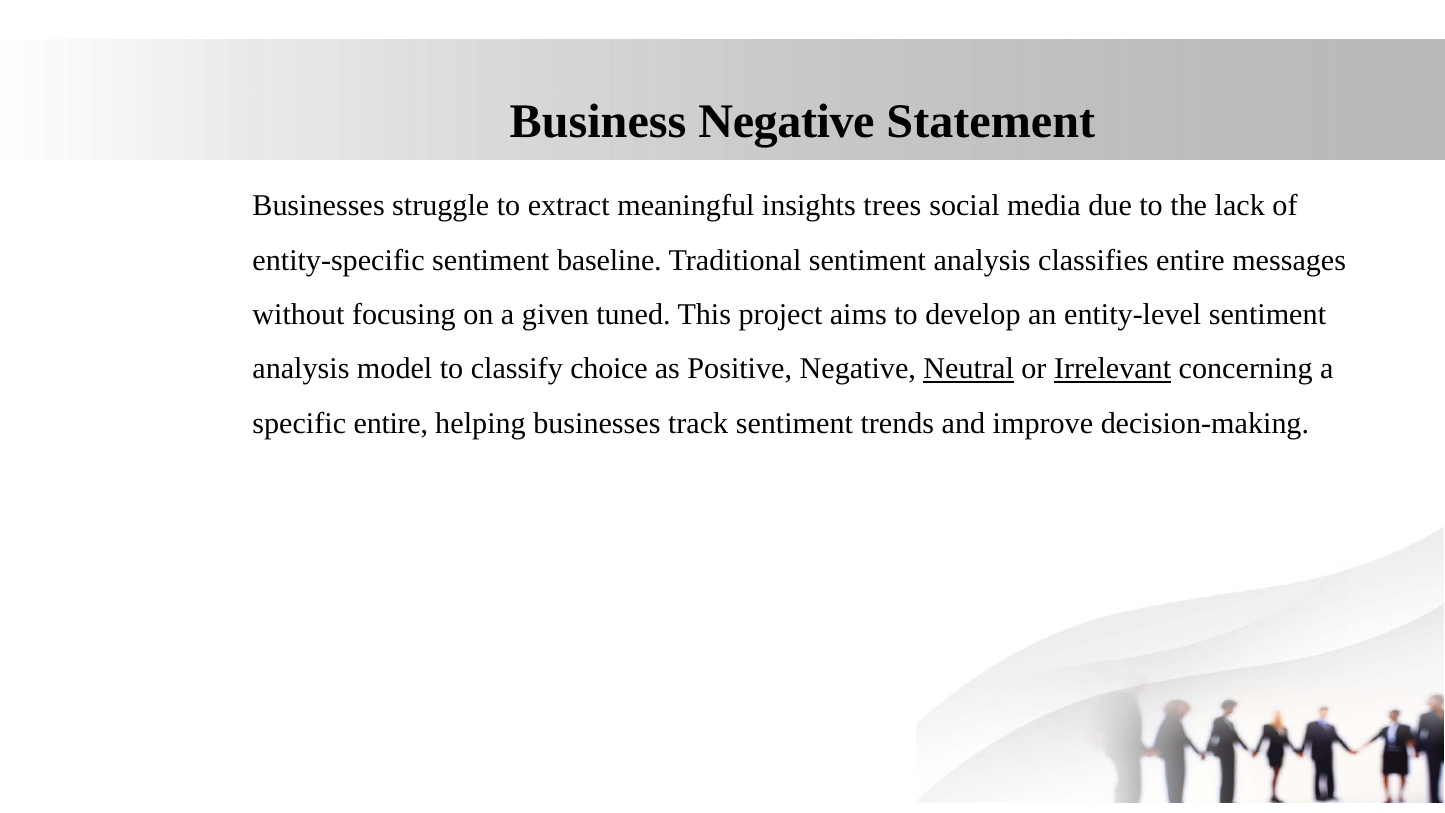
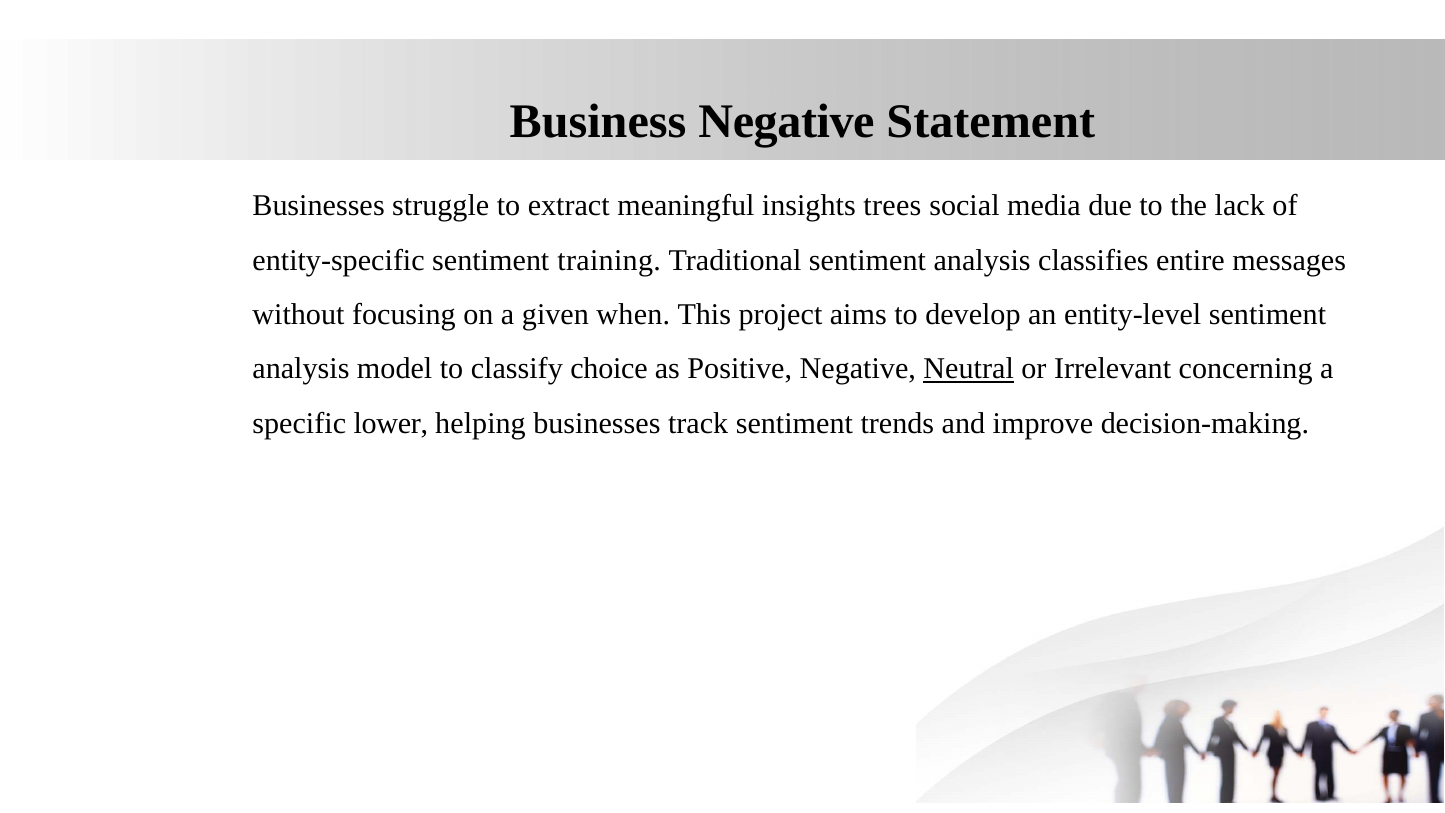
baseline: baseline -> training
tuned: tuned -> when
Irrelevant underline: present -> none
specific entire: entire -> lower
